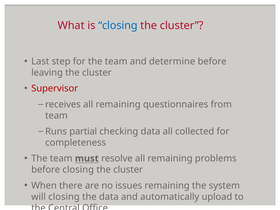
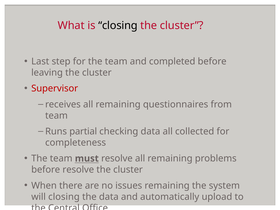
closing at (118, 25) colour: blue -> black
determine: determine -> completed
before closing: closing -> resolve
